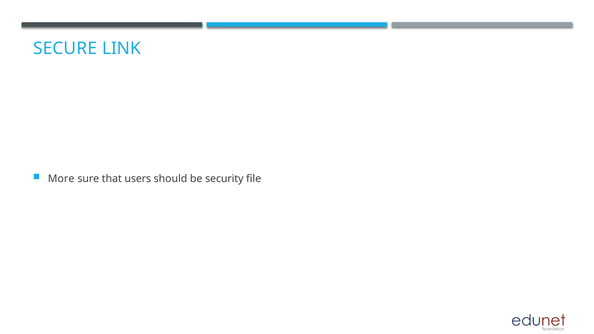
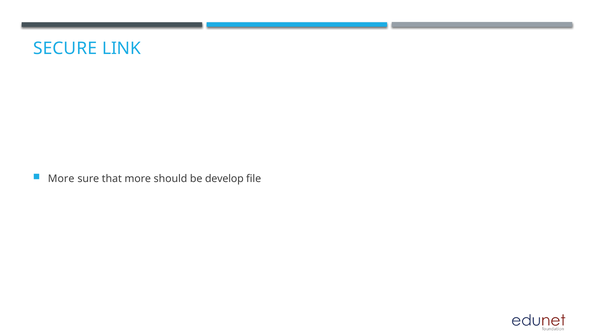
that users: users -> more
security: security -> develop
